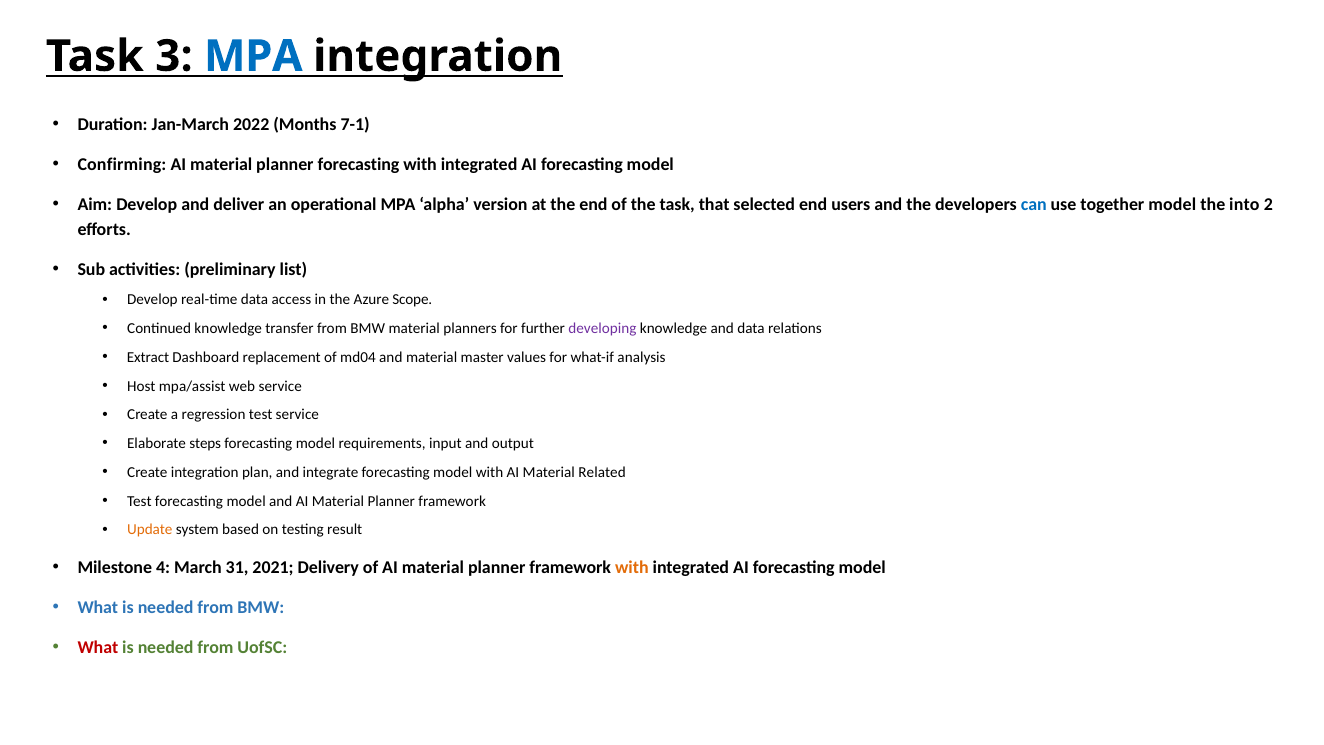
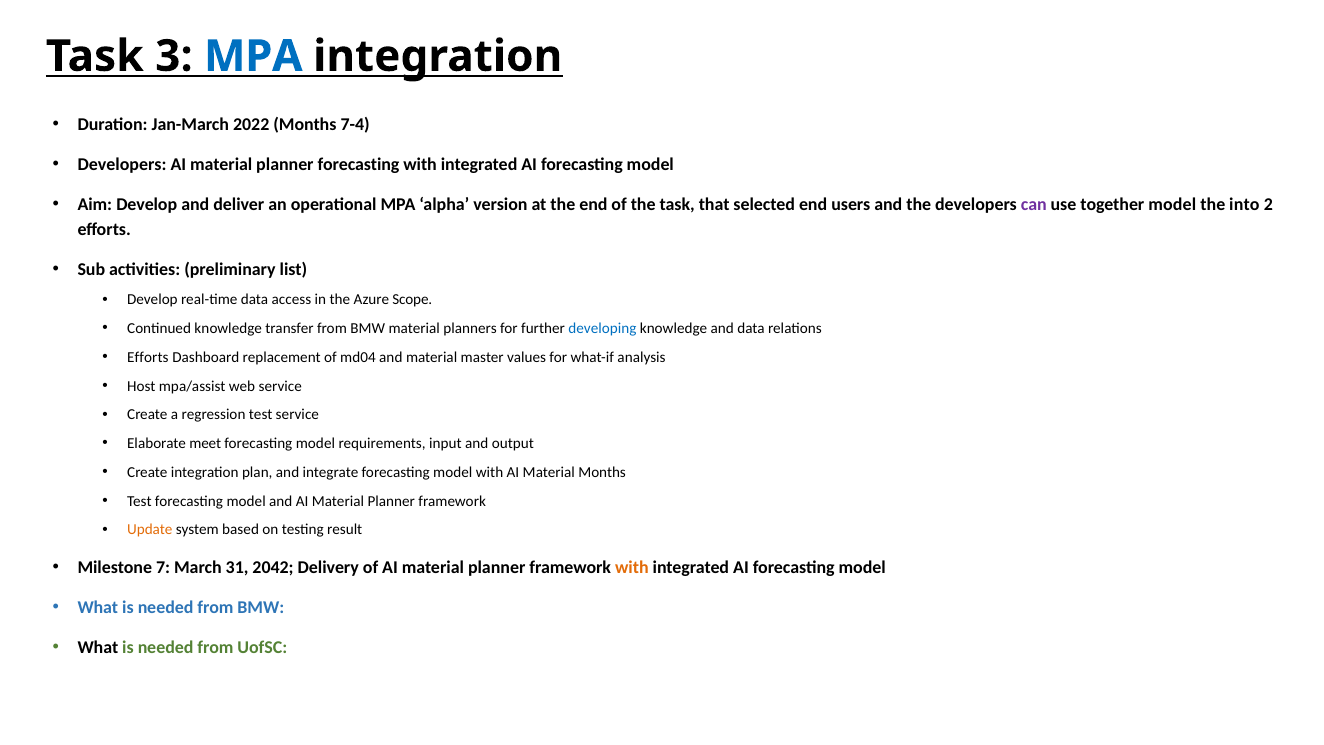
7-1: 7-1 -> 7-4
Confirming at (122, 164): Confirming -> Developers
can colour: blue -> purple
developing colour: purple -> blue
Extract at (148, 357): Extract -> Efforts
steps: steps -> meet
Material Related: Related -> Months
4: 4 -> 7
2021: 2021 -> 2042
What at (98, 647) colour: red -> black
